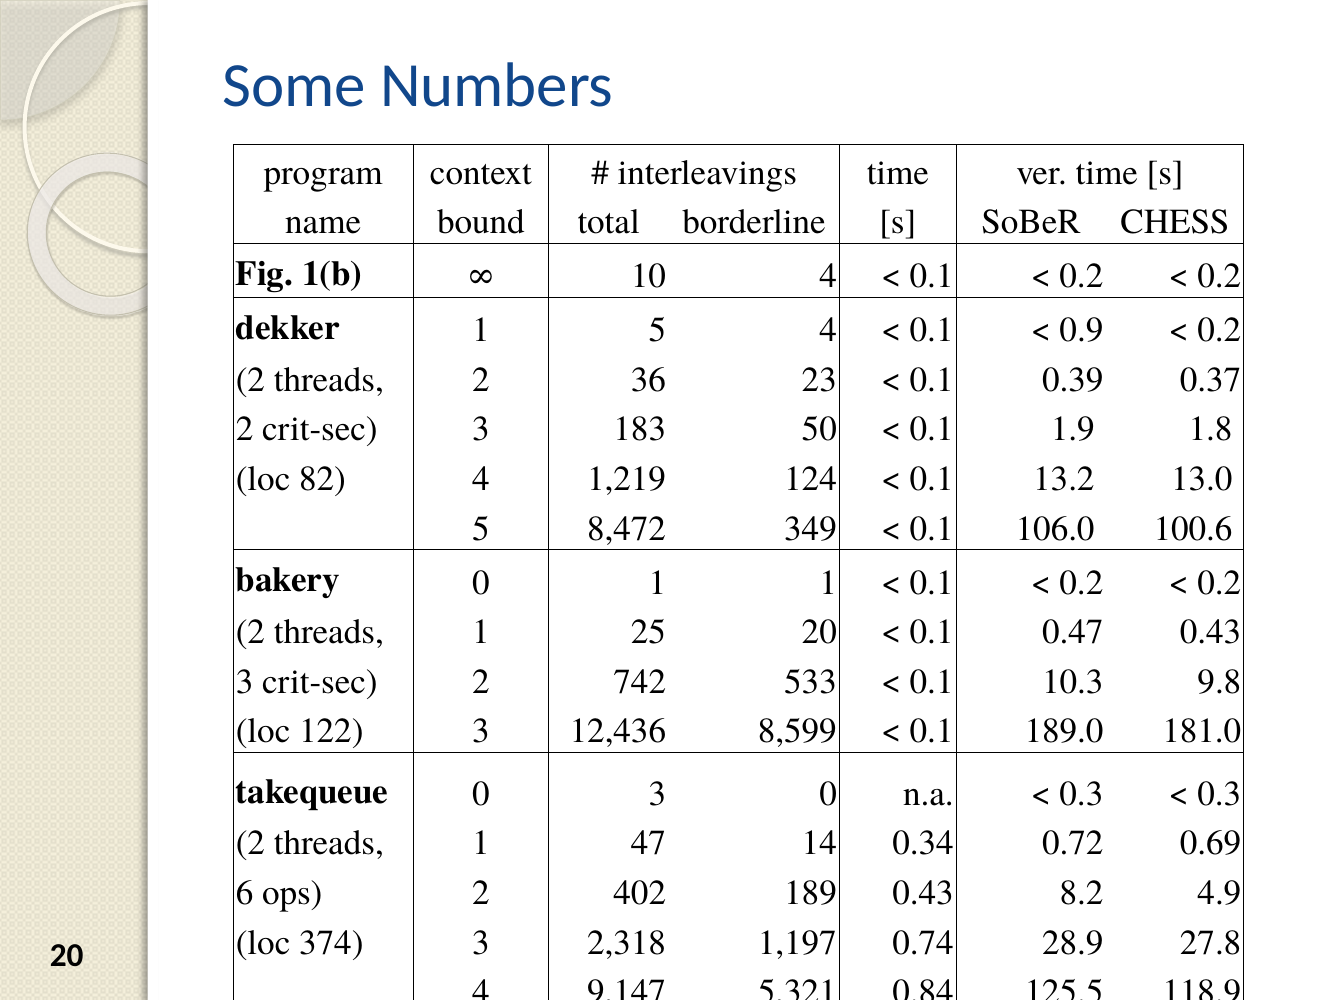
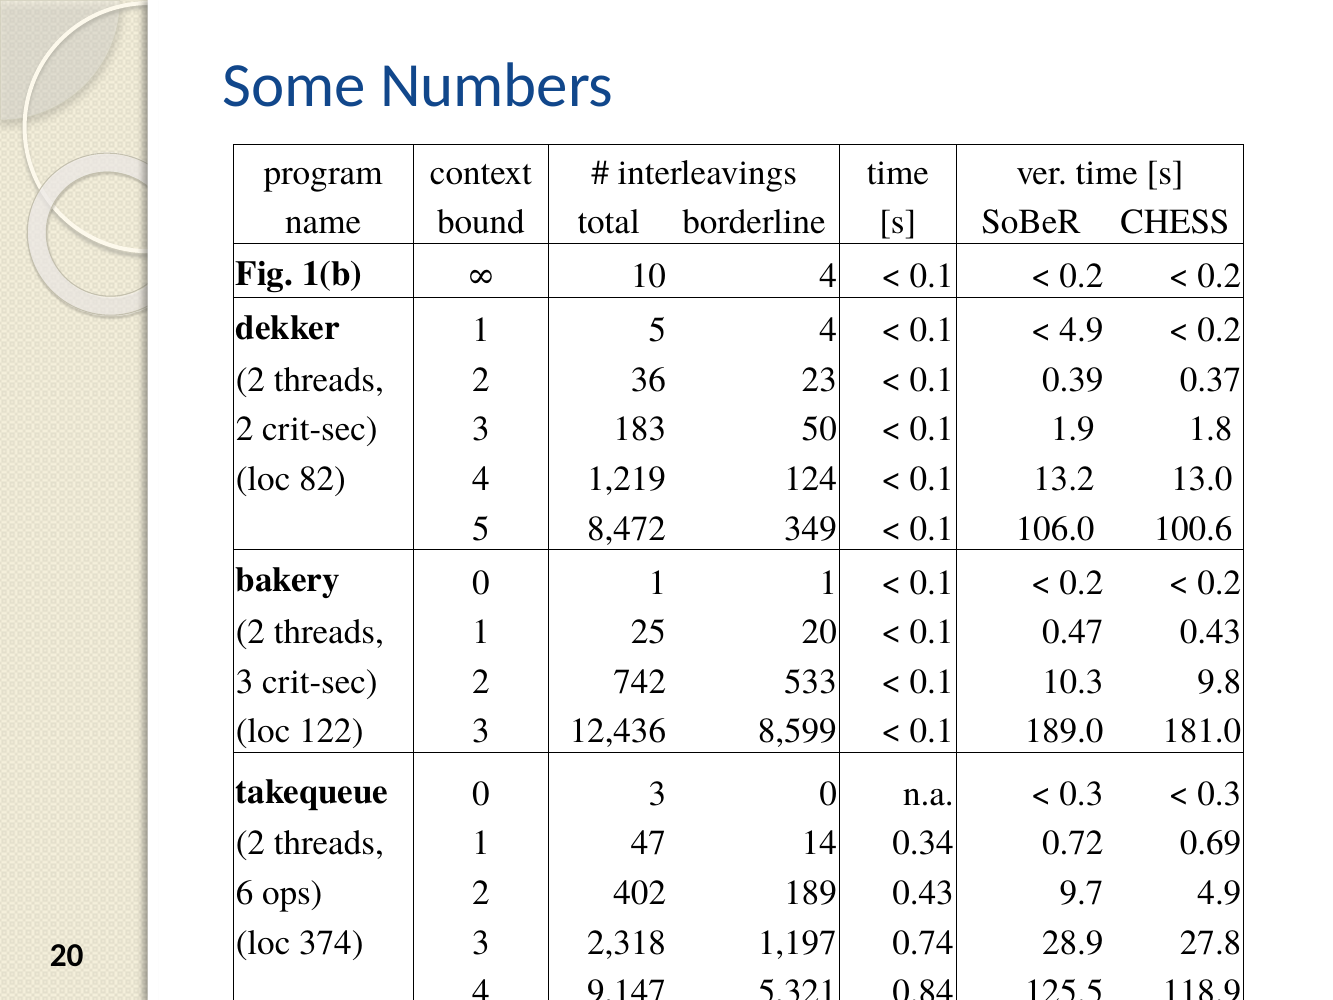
0.9 at (1081, 330): 0.9 -> 4.9
8.2: 8.2 -> 9.7
